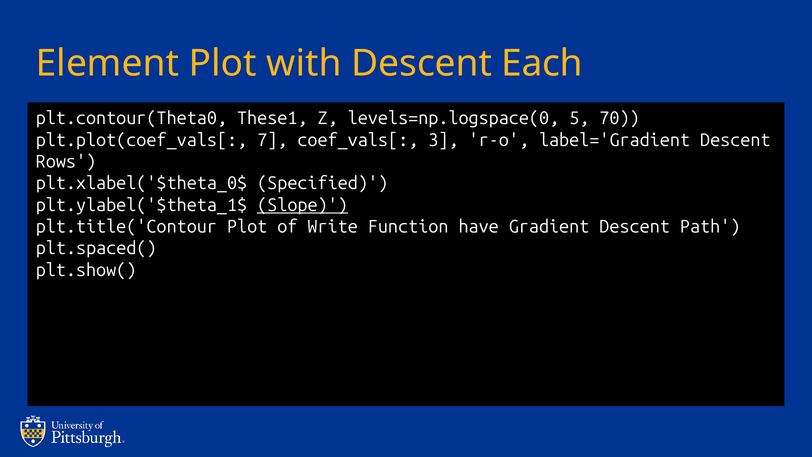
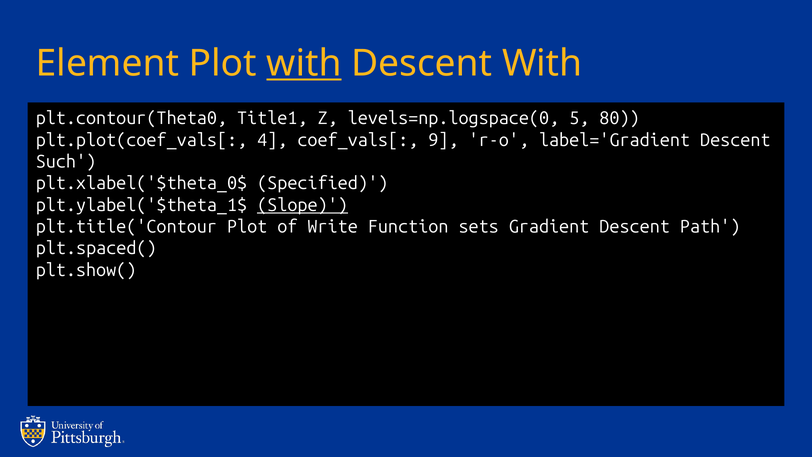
with at (304, 63) underline: none -> present
Descent Each: Each -> With
These1: These1 -> Title1
70: 70 -> 80
7: 7 -> 4
3: 3 -> 9
Rows: Rows -> Such
have: have -> sets
